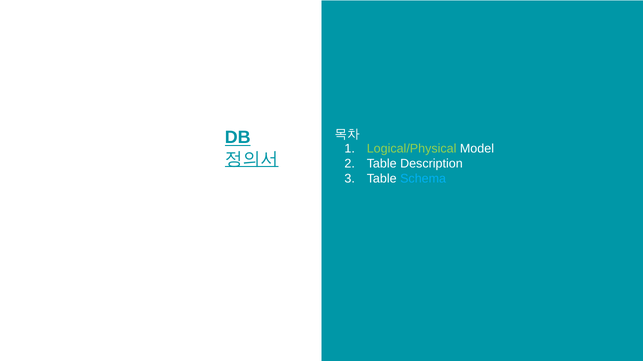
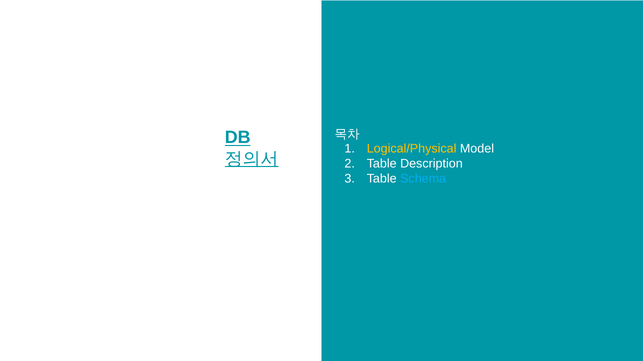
Logical/Physical colour: light green -> yellow
